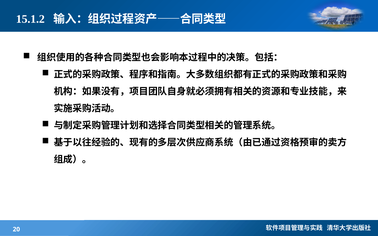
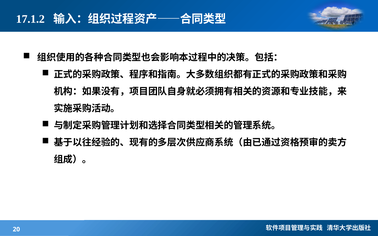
15.1.2: 15.1.2 -> 17.1.2
